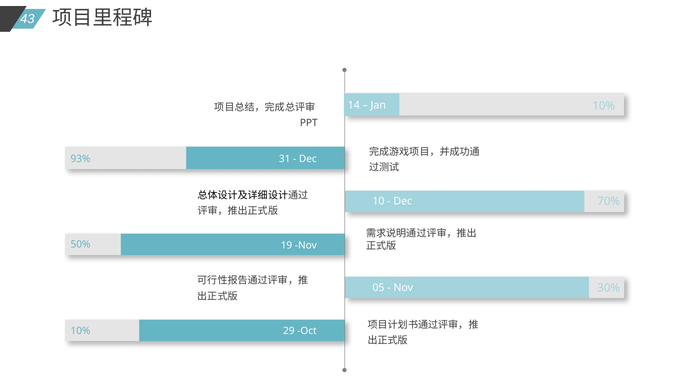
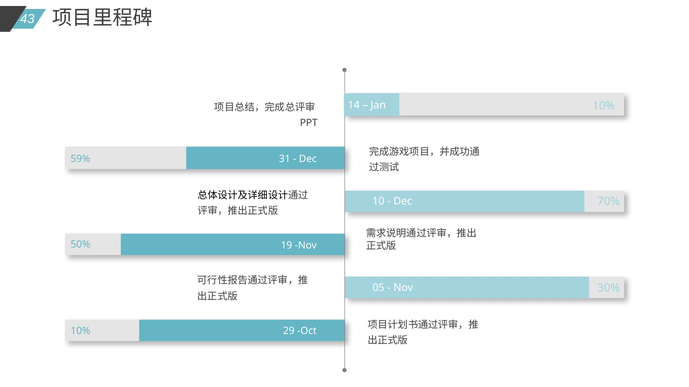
93%: 93% -> 59%
